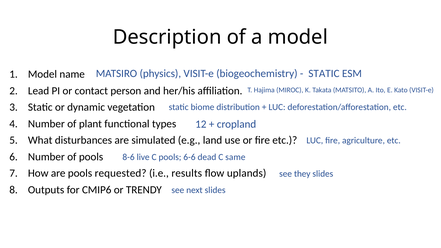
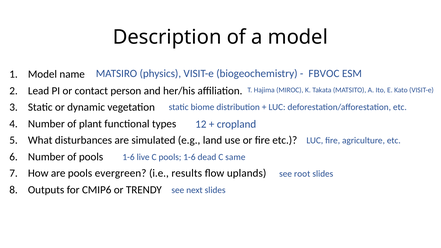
STATIC at (324, 73): STATIC -> FBVOC
8-6 at (129, 157): 8-6 -> 1-6
pools 6-6: 6-6 -> 1-6
requested: requested -> evergreen
they: they -> root
